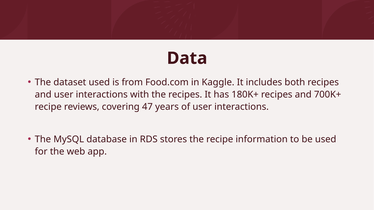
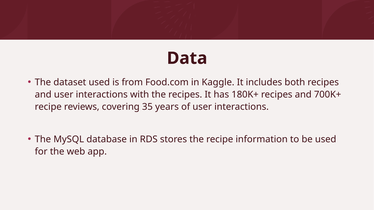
47: 47 -> 35
